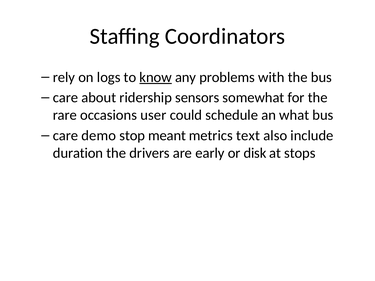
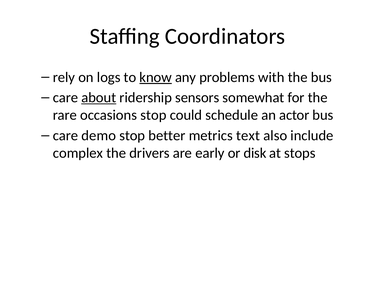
about underline: none -> present
occasions user: user -> stop
what: what -> actor
meant: meant -> better
duration: duration -> complex
